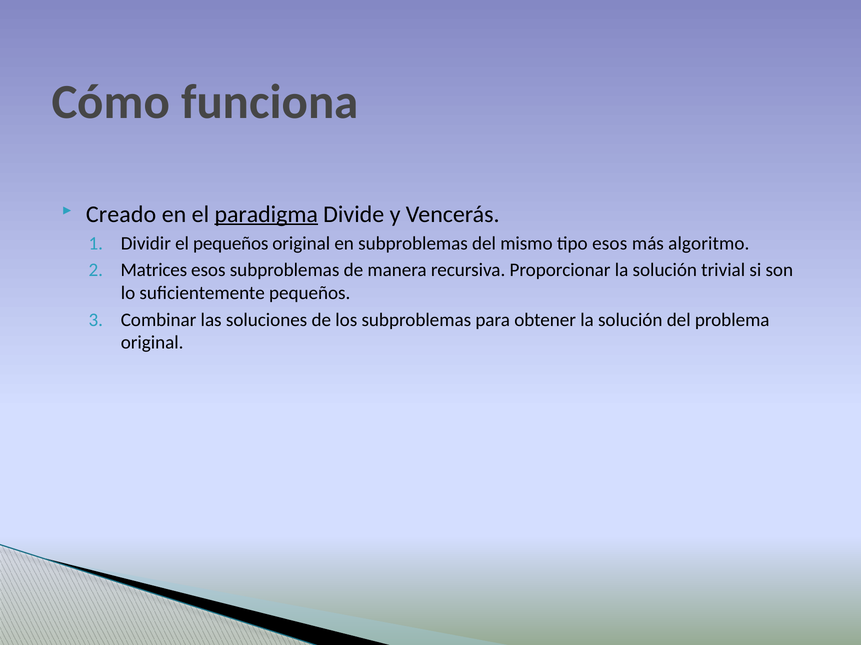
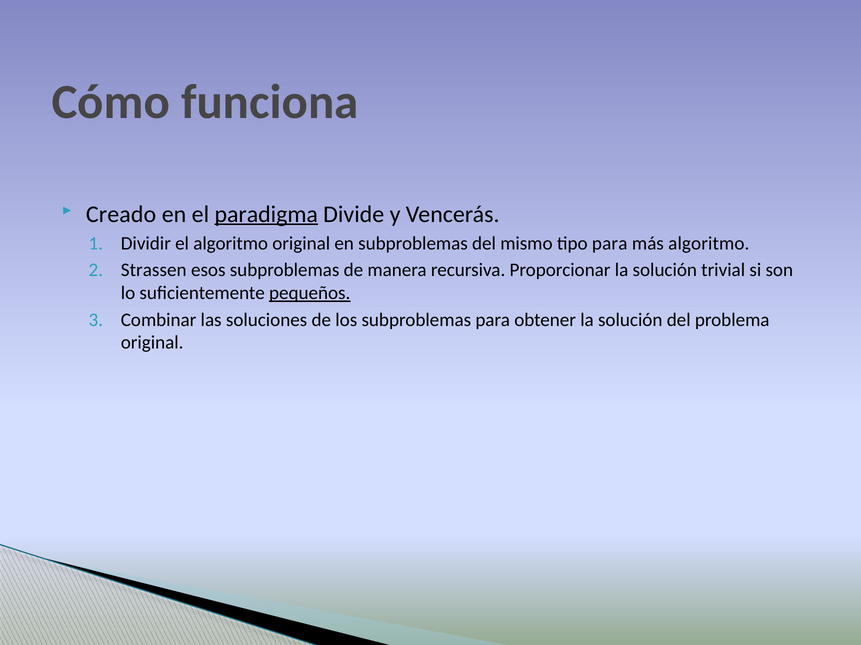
el pequeños: pequeños -> algoritmo
tipo esos: esos -> para
Matrices: Matrices -> Strassen
pequeños at (310, 293) underline: none -> present
